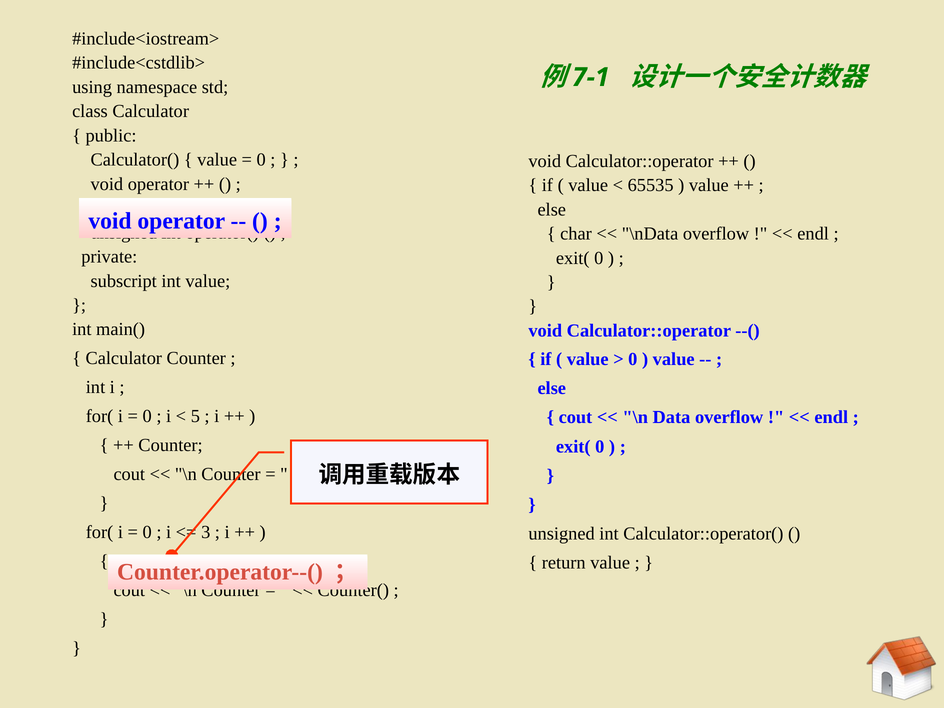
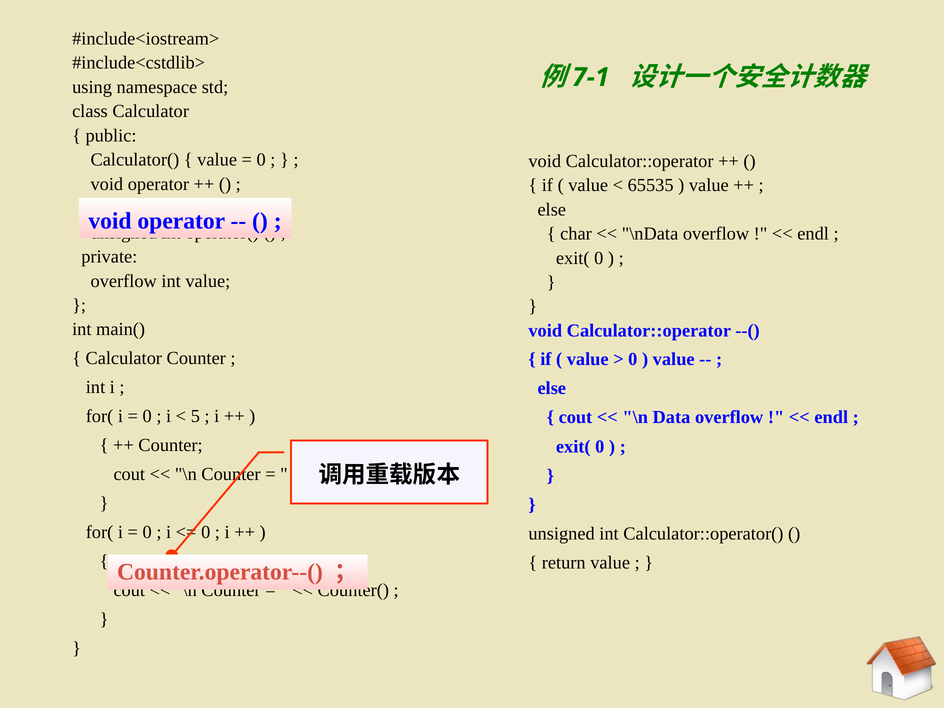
subscript at (124, 281): subscript -> overflow
3 at (206, 532): 3 -> 0
